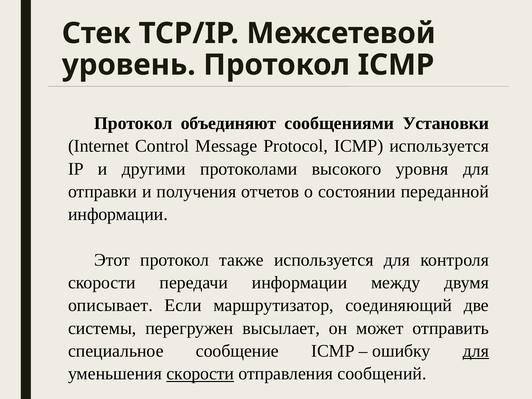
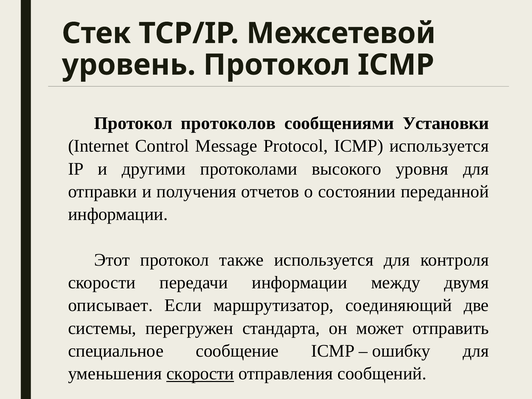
объединяют: объединяют -> протоколов
высылает: высылает -> стандарта
для at (476, 351) underline: present -> none
